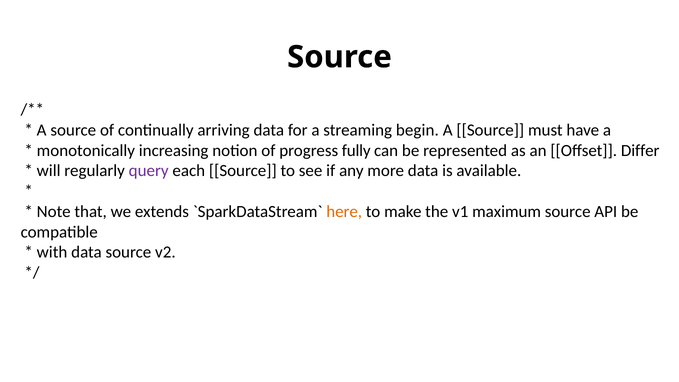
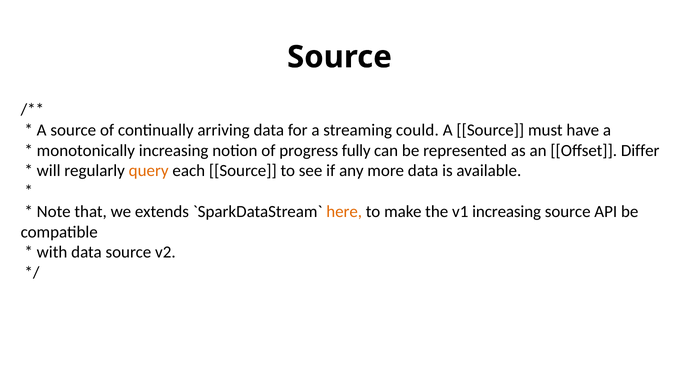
begin: begin -> could
query colour: purple -> orange
v1 maximum: maximum -> increasing
